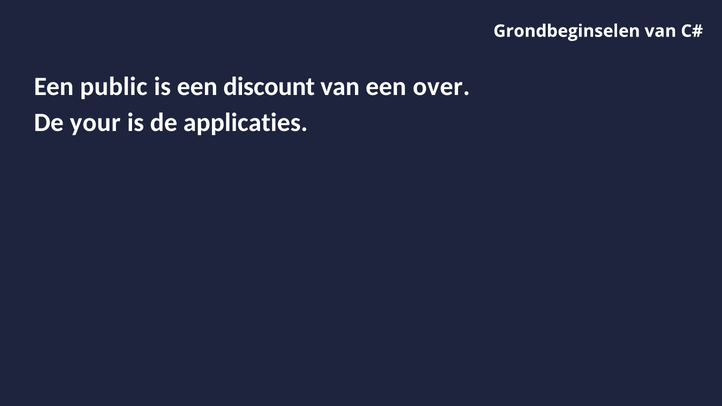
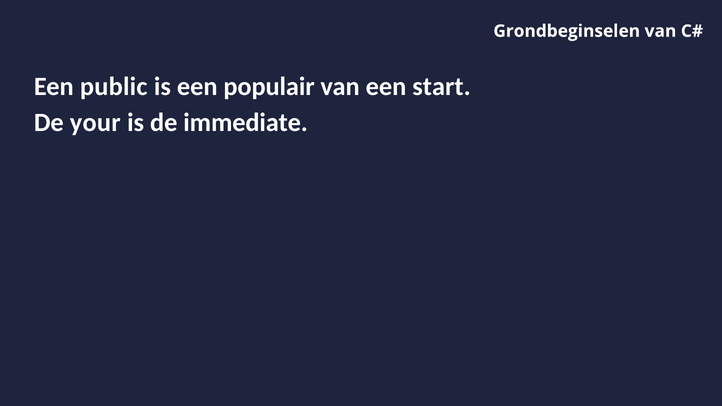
discount: discount -> populair
over: over -> start
applicaties: applicaties -> immediate
